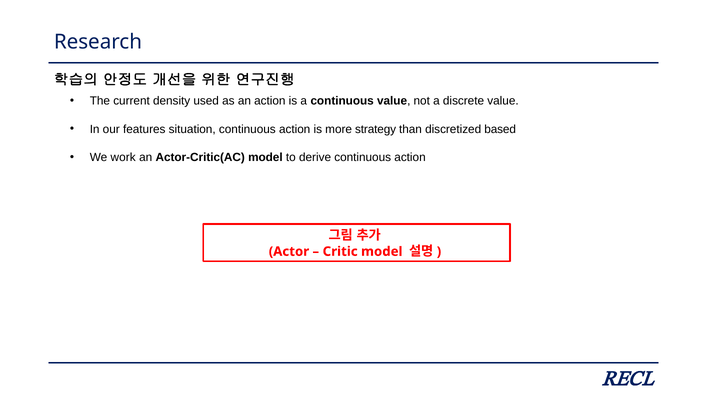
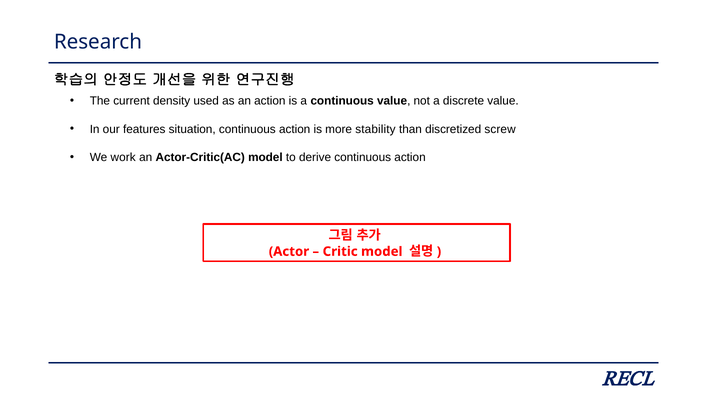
strategy: strategy -> stability
based: based -> screw
